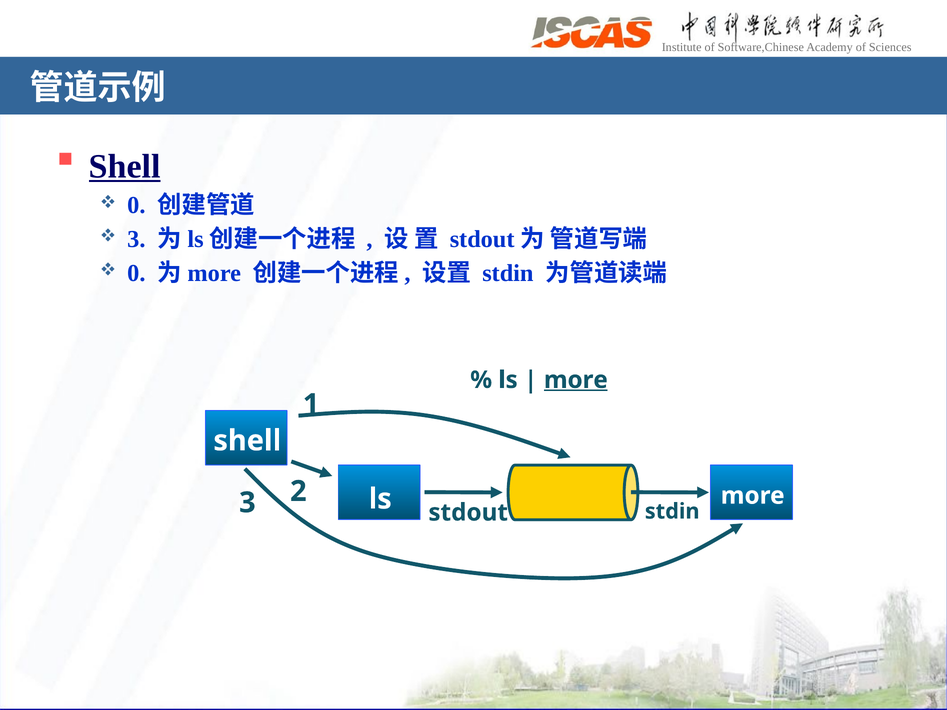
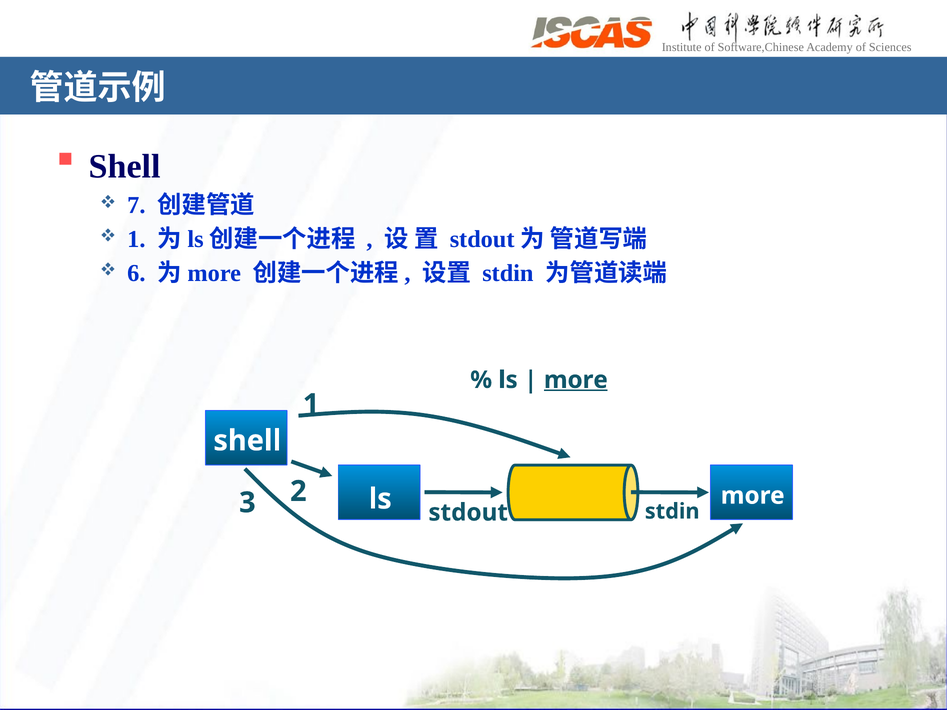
Shell at (125, 166) underline: present -> none
0 at (136, 205): 0 -> 7
3 at (136, 239): 3 -> 1
0 at (136, 273): 0 -> 6
